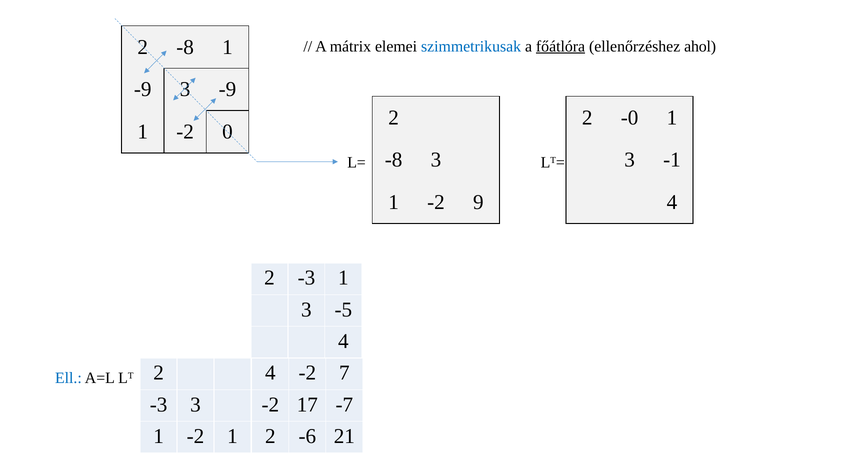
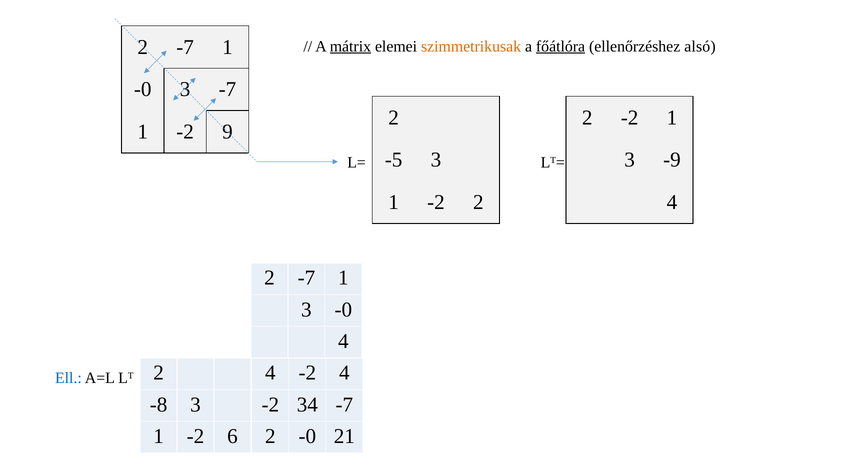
-8 at (185, 47): -8 -> -7
mátrix underline: none -> present
szimmetrikusak colour: blue -> orange
ahol: ahol -> alsó
-9 at (143, 89): -9 -> -0
3 -9: -9 -> -7
2 -0: -0 -> -2
0: 0 -> 9
-8 at (394, 160): -8 -> -5
-1: -1 -> -9
-2 9: 9 -> 2
-3 at (306, 278): -3 -> -7
3 -5: -5 -> -0
-2 7: 7 -> 4
-3 at (159, 404): -3 -> -8
17: 17 -> 34
-2 1: 1 -> 6
2 -6: -6 -> -0
